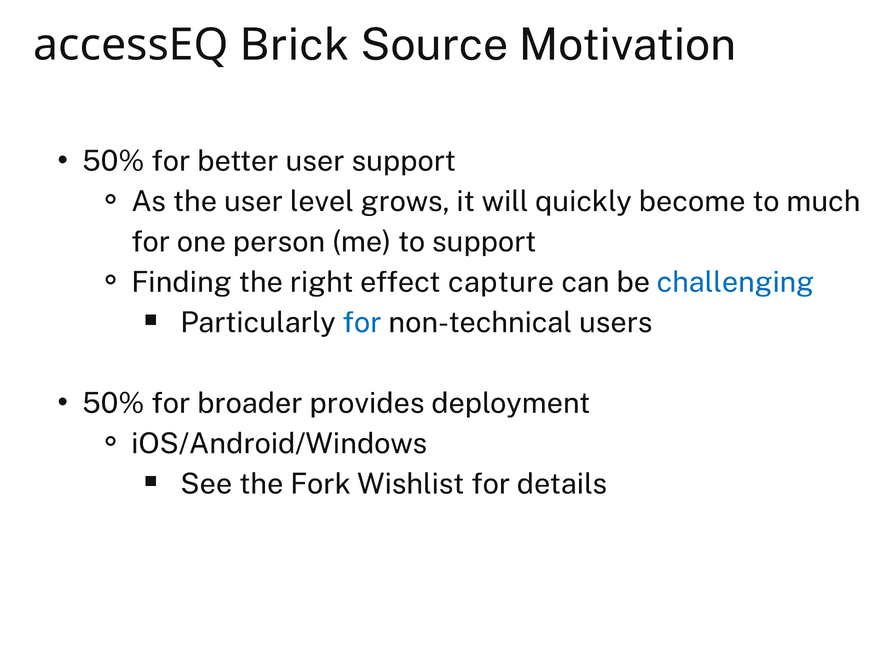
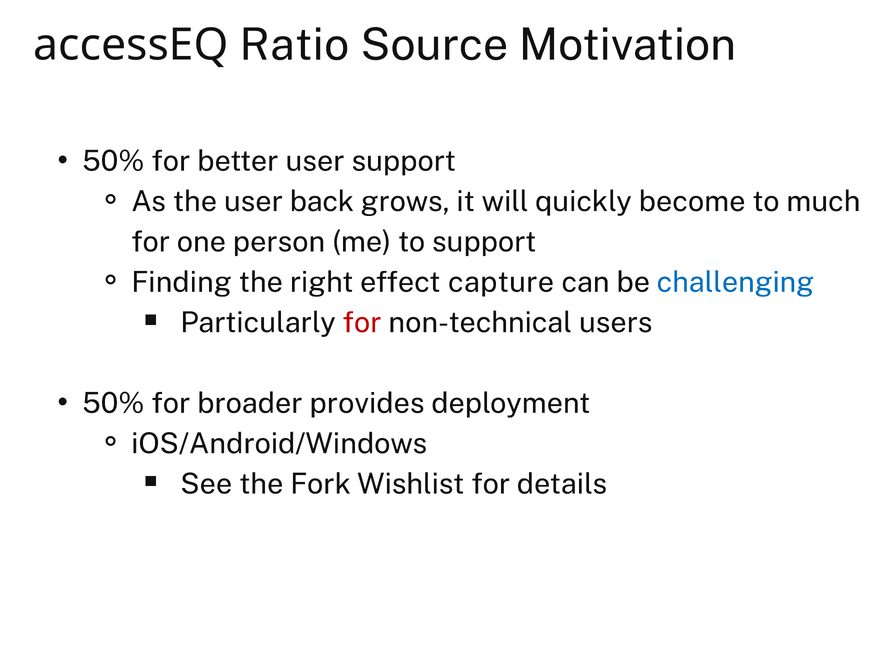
Brick: Brick -> Ratio
level: level -> back
for at (362, 322) colour: blue -> red
